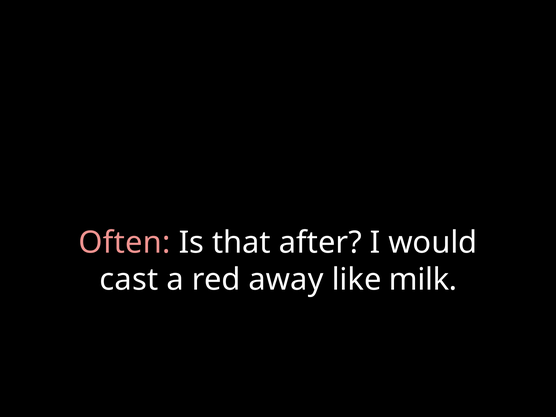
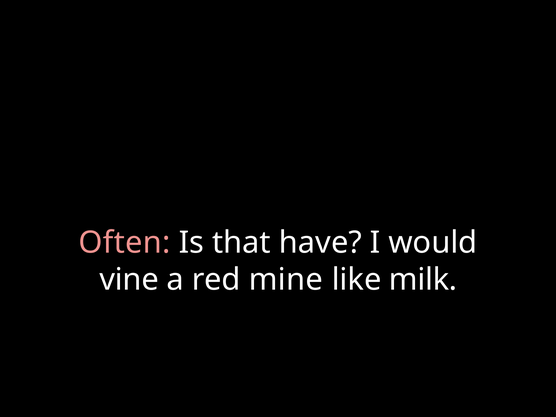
after: after -> have
cast: cast -> vine
away: away -> mine
